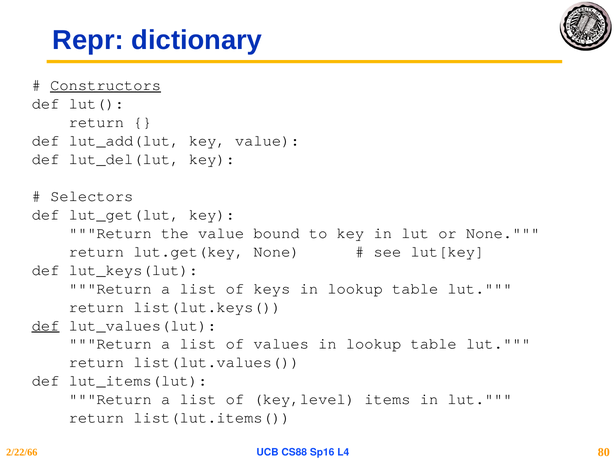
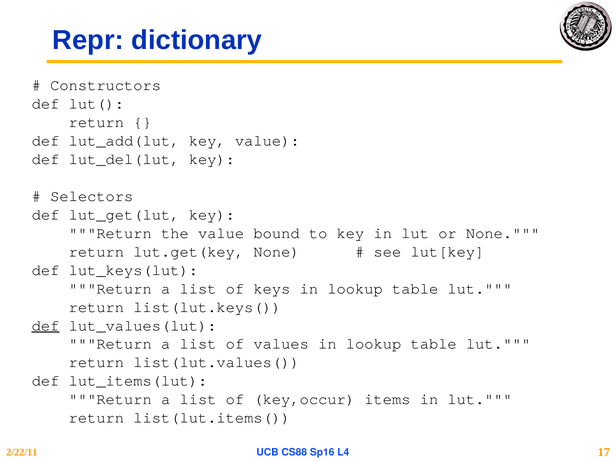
Constructors underline: present -> none
key,level: key,level -> key,occur
2/22/66: 2/22/66 -> 2/22/11
80: 80 -> 17
